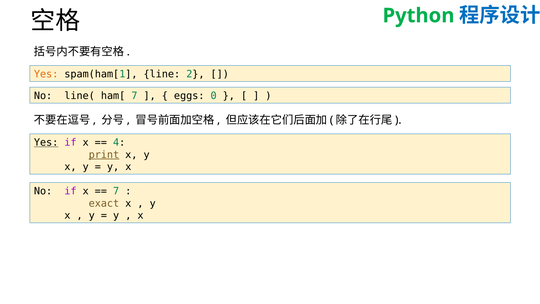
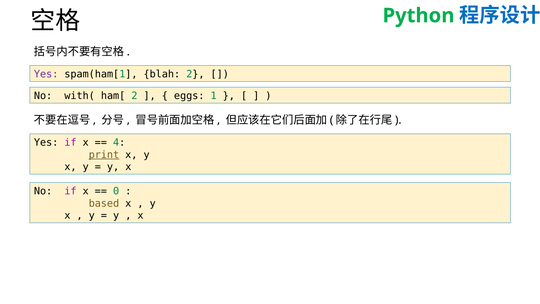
Yes at (46, 74) colour: orange -> purple
line: line -> blah
line(: line( -> with(
ham[ 7: 7 -> 2
0: 0 -> 1
Yes at (46, 142) underline: present -> none
7 at (116, 191): 7 -> 0
exact: exact -> based
